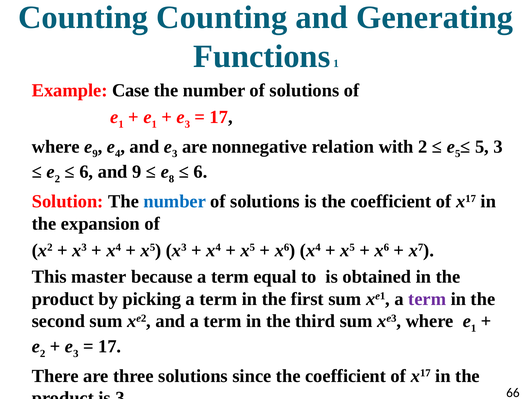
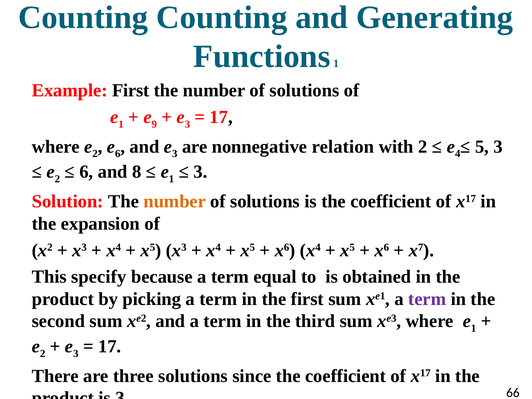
Example Case: Case -> First
1 at (154, 124): 1 -> 9
9 at (95, 154): 9 -> 2
4 at (118, 154): 4 -> 6
5 at (458, 154): 5 -> 4
and 9: 9 -> 8
8 at (171, 179): 8 -> 1
6 at (200, 172): 6 -> 3
number at (175, 201) colour: blue -> orange
master: master -> specify
